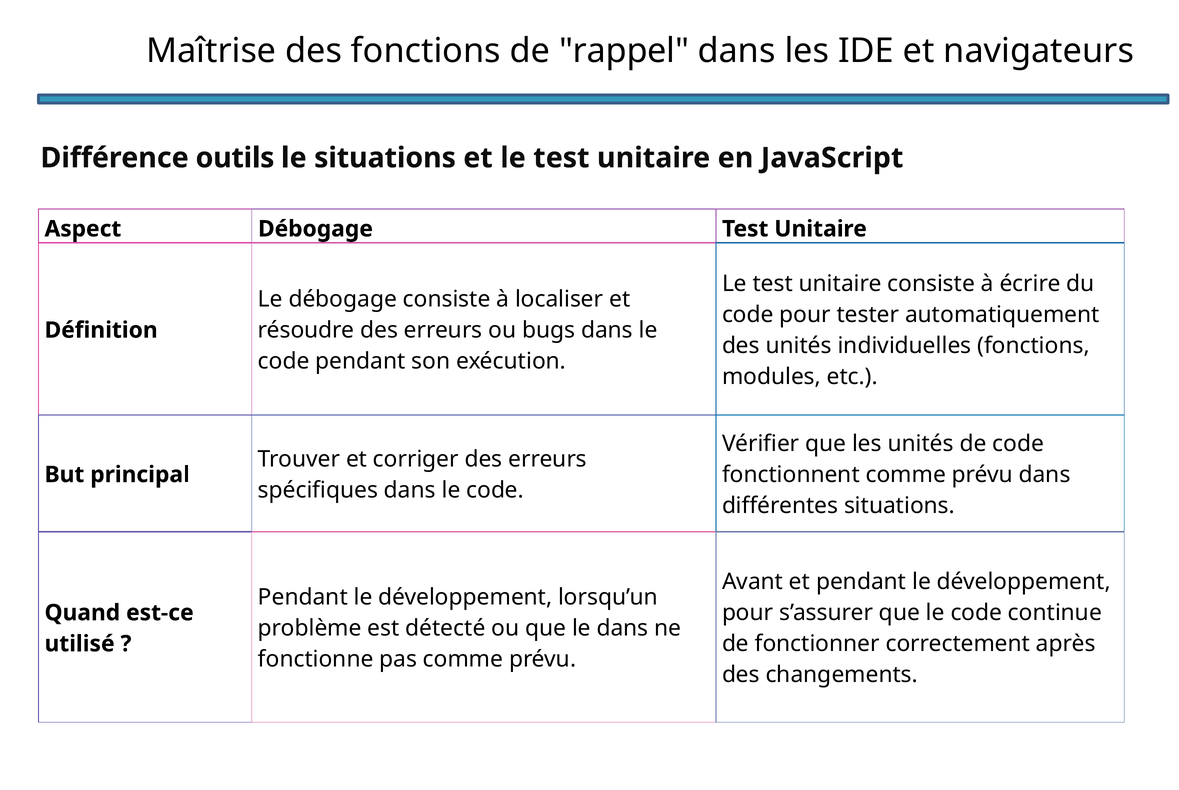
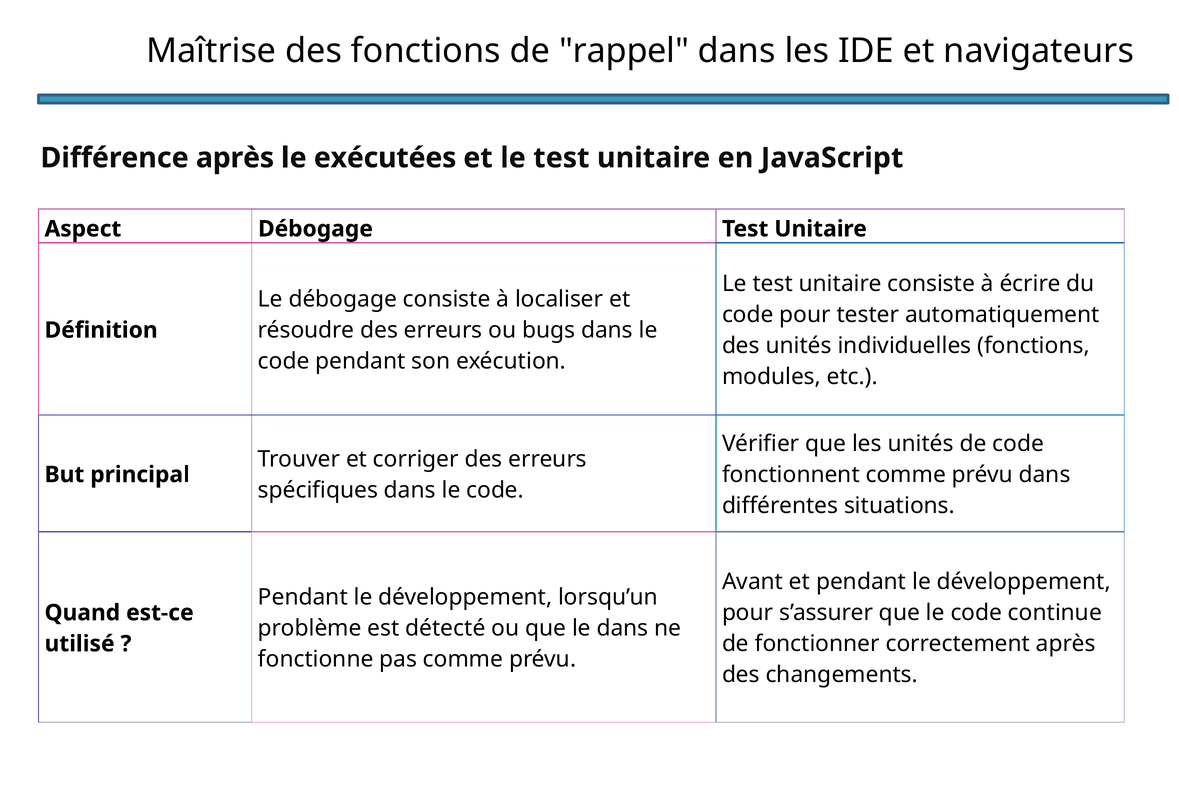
Différence outils: outils -> après
le situations: situations -> exécutées
